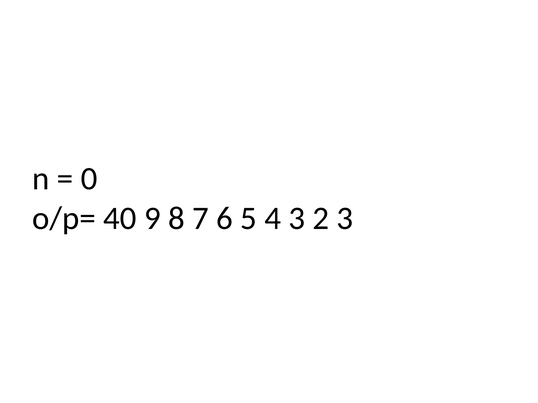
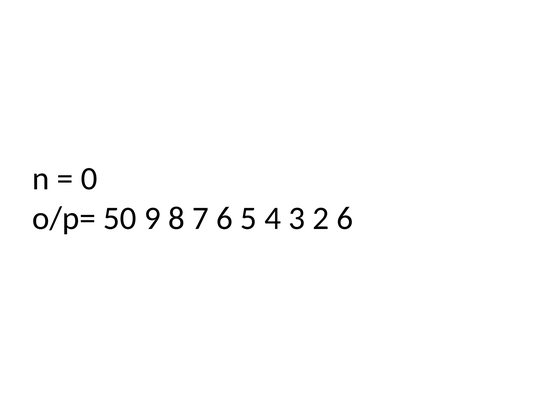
40: 40 -> 50
2 3: 3 -> 6
